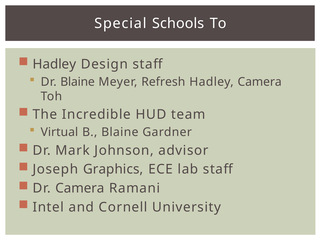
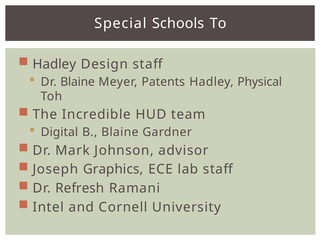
Refresh: Refresh -> Patents
Hadley Camera: Camera -> Physical
Virtual: Virtual -> Digital
Dr Camera: Camera -> Refresh
